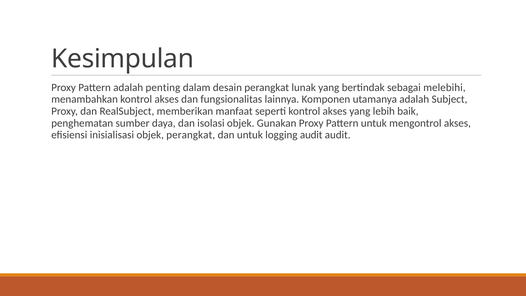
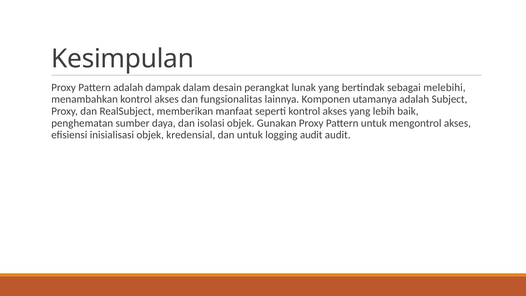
penting: penting -> dampak
objek perangkat: perangkat -> kredensial
